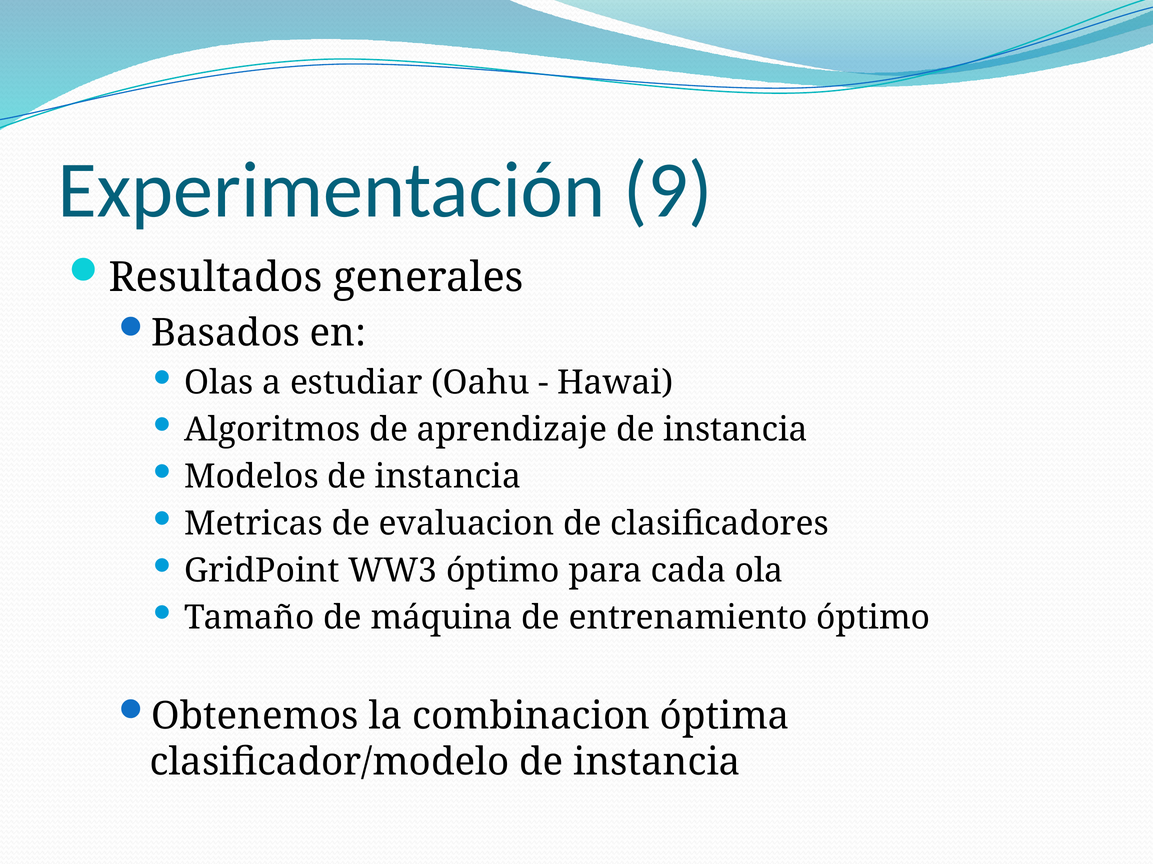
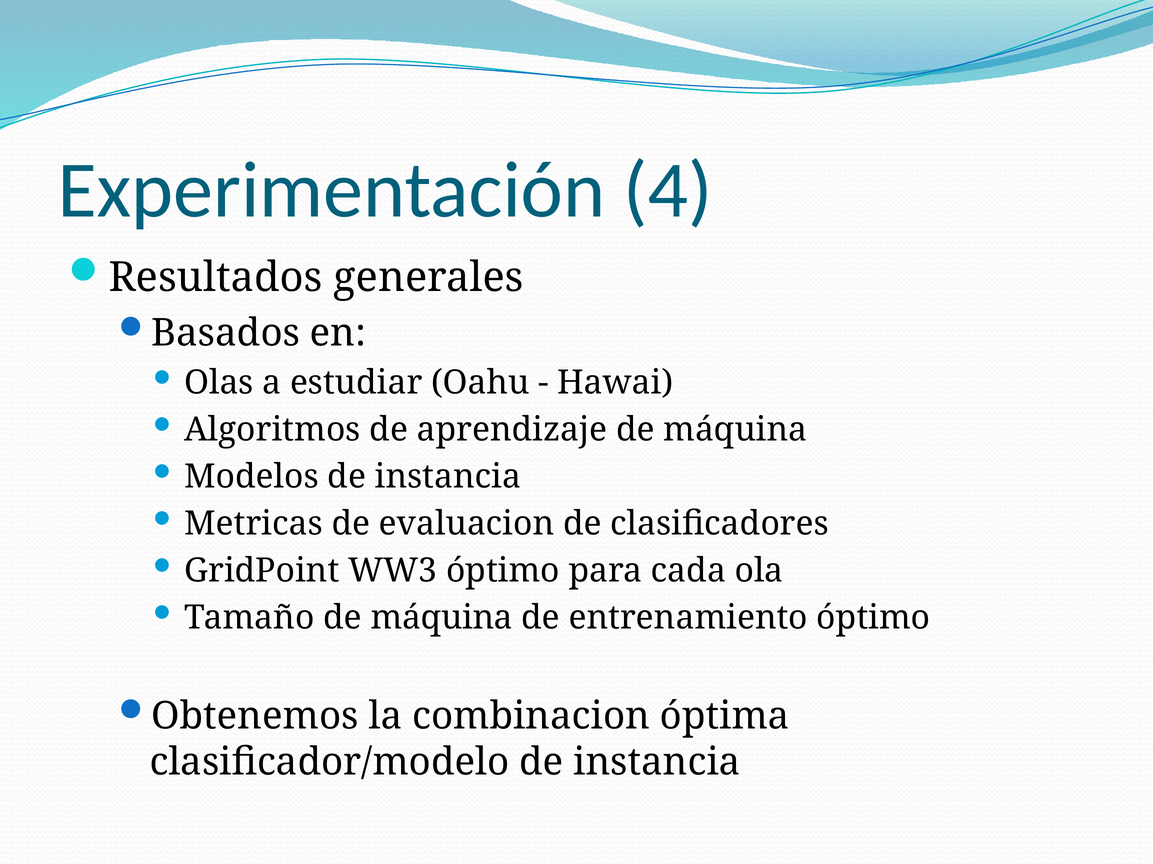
9: 9 -> 4
aprendizaje de instancia: instancia -> máquina
